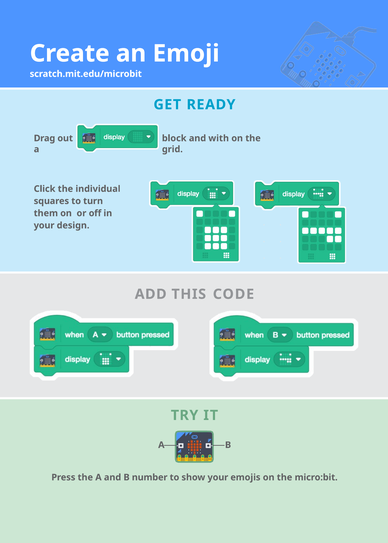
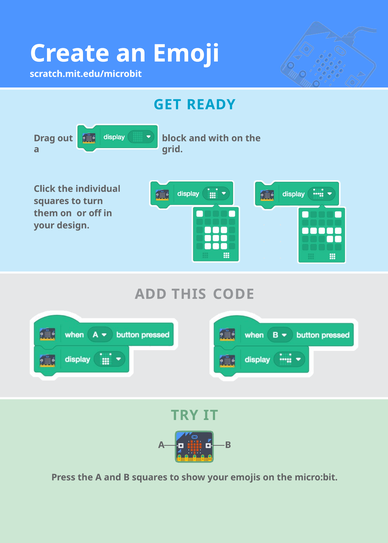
B number: number -> squares
